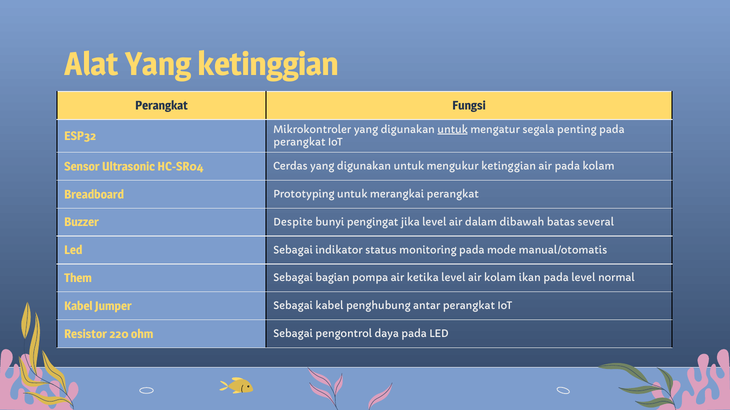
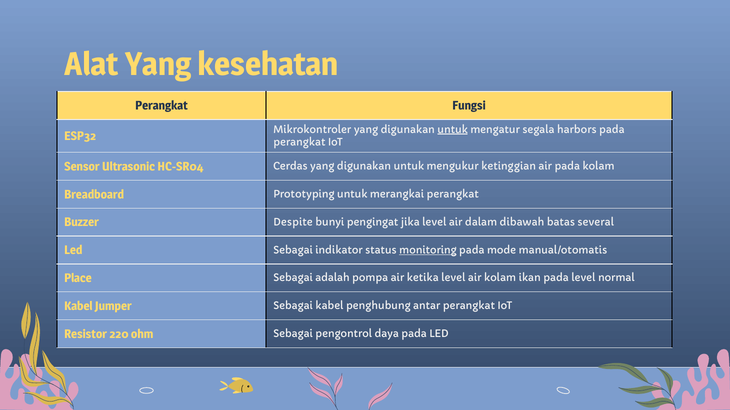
Yang ketinggian: ketinggian -> kesehatan
penting: penting -> harbors
monitoring underline: none -> present
Them: Them -> Place
bagian: bagian -> adalah
